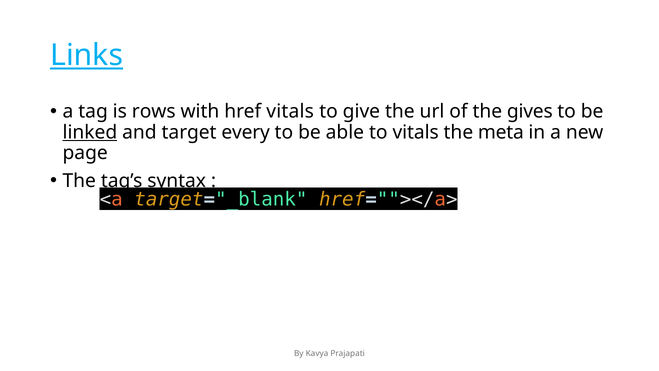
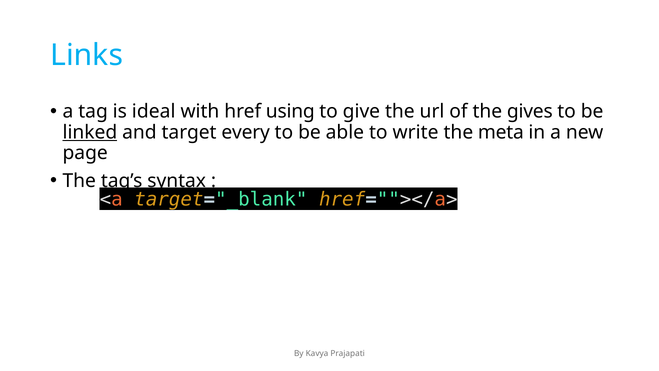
Links underline: present -> none
rows: rows -> ideal
href vitals: vitals -> using
to vitals: vitals -> write
